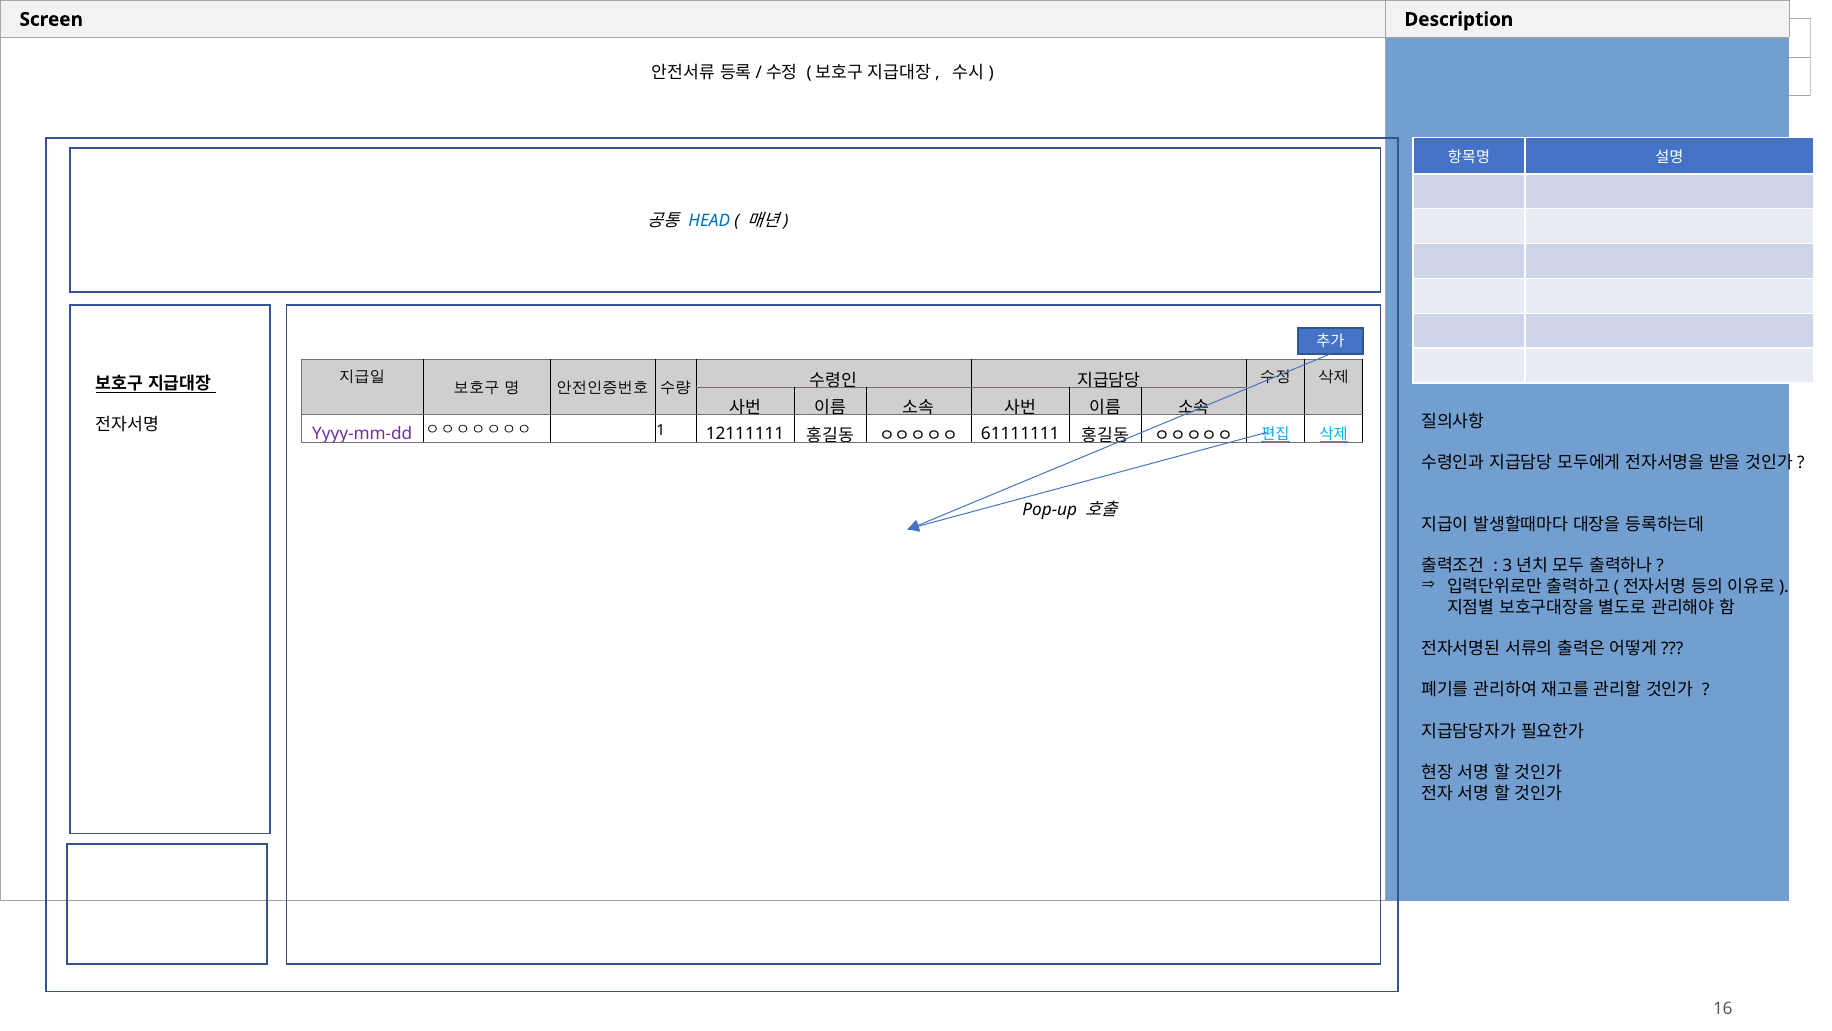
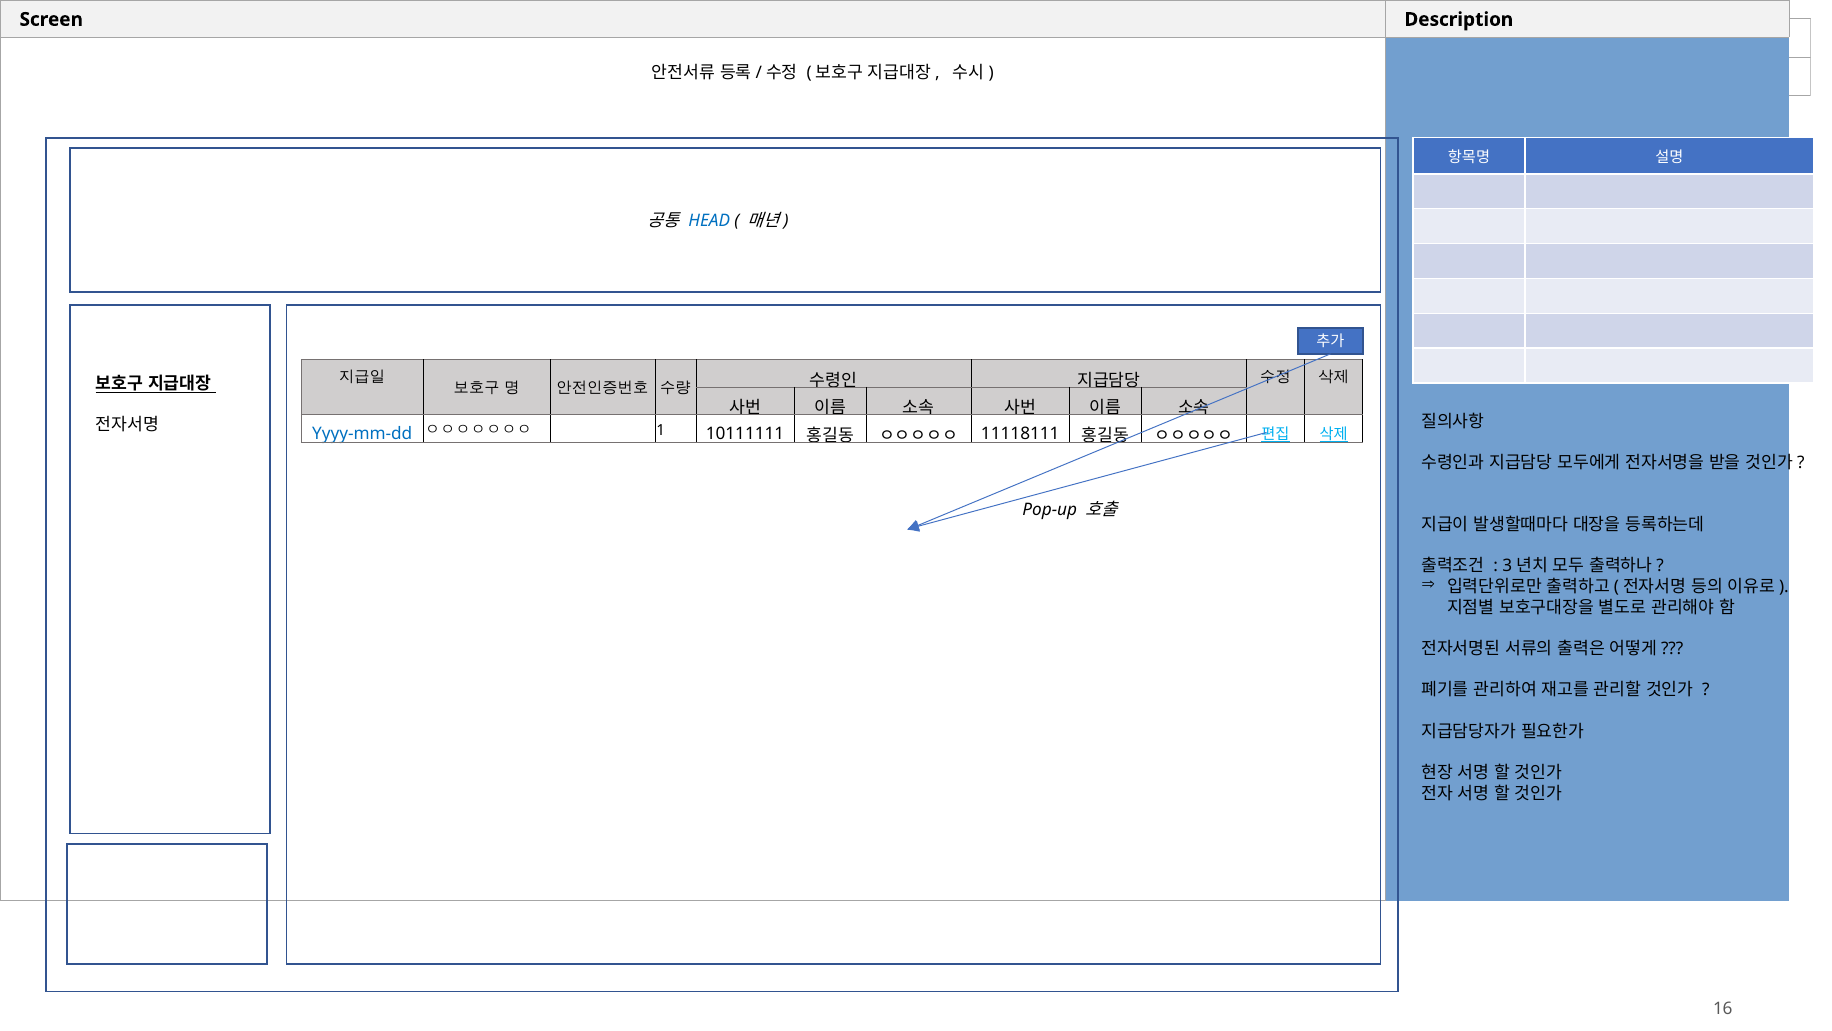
Yyyy-mm-dd colour: purple -> blue
12111111: 12111111 -> 10111111
61111111: 61111111 -> 11118111
